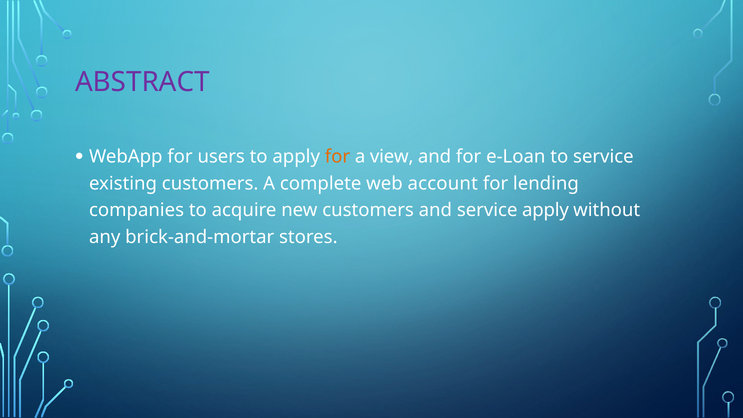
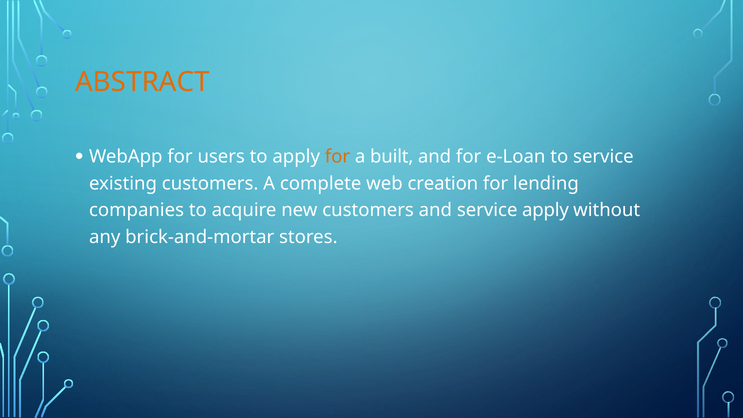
ABSTRACT colour: purple -> orange
view: view -> built
account: account -> creation
